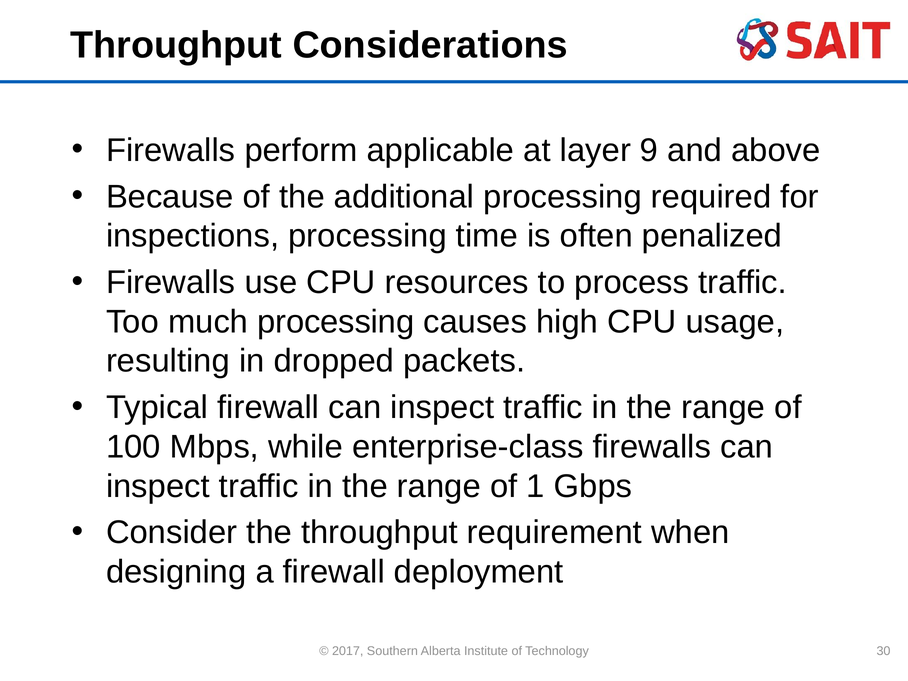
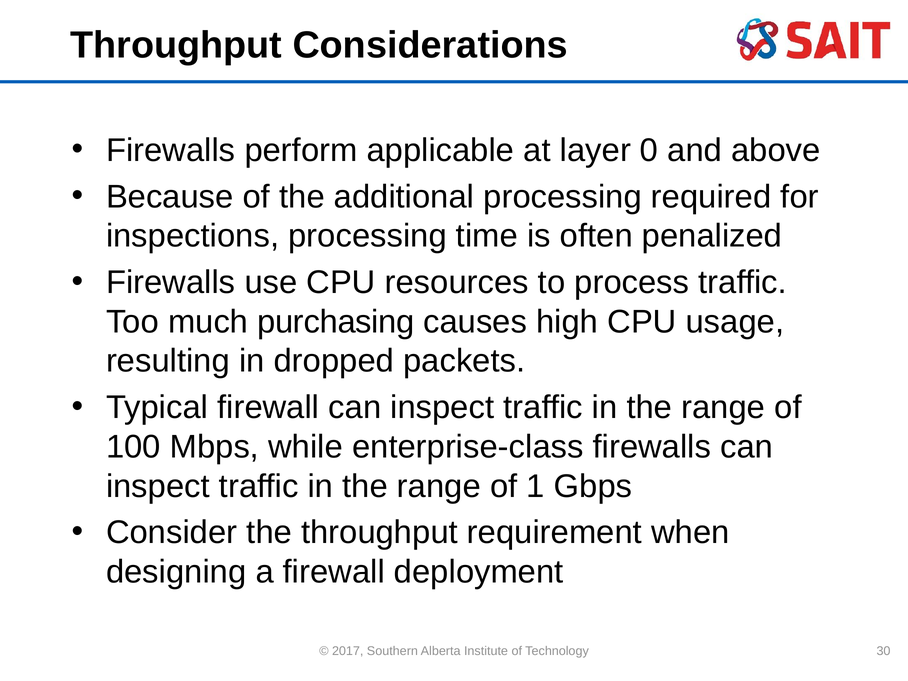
9: 9 -> 0
much processing: processing -> purchasing
